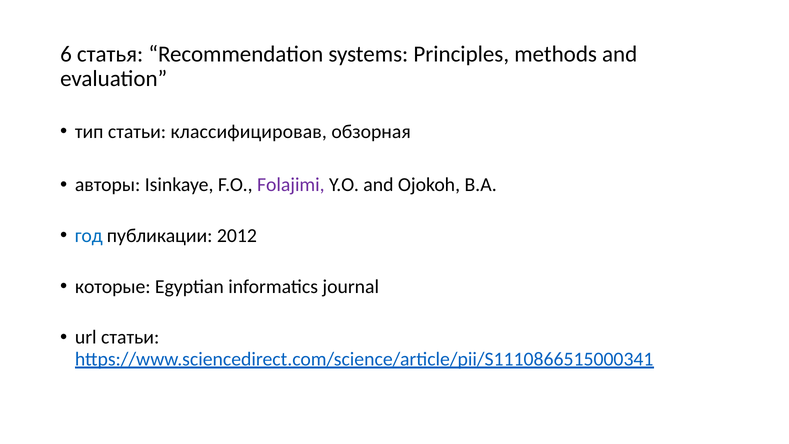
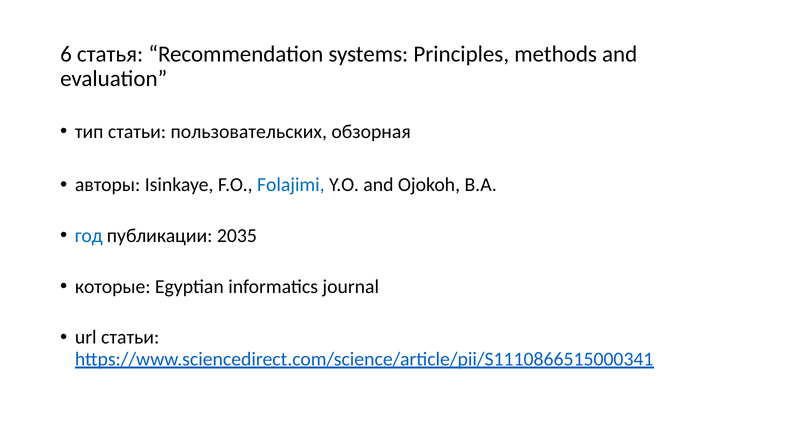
классифицировав: классифицировав -> пользовательских
Folajimi colour: purple -> blue
2012: 2012 -> 2035
